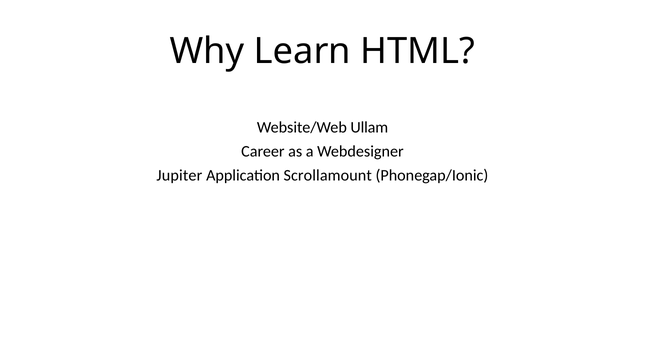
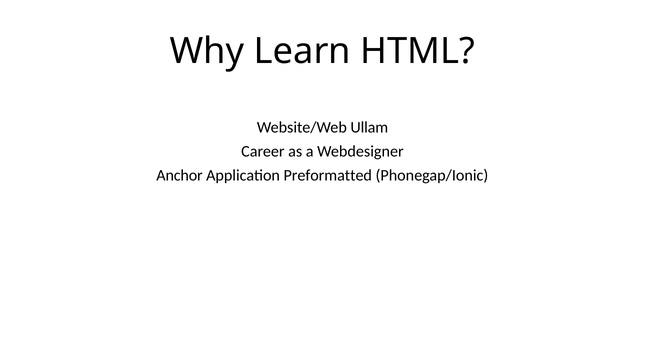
Jupiter: Jupiter -> Anchor
Scrollamount: Scrollamount -> Preformatted
